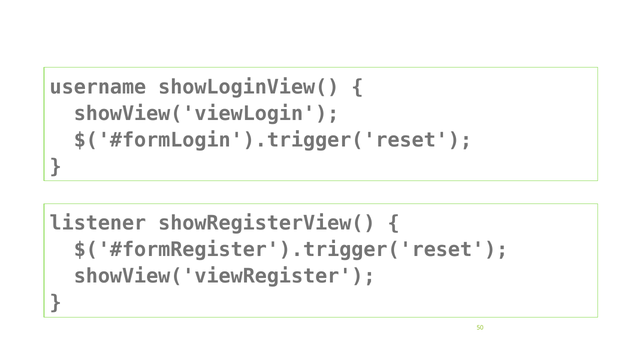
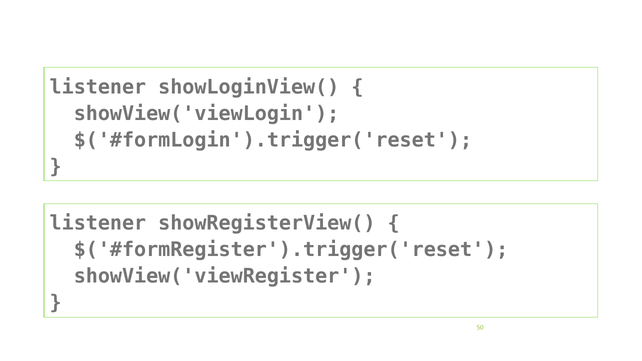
username at (98, 87): username -> listener
